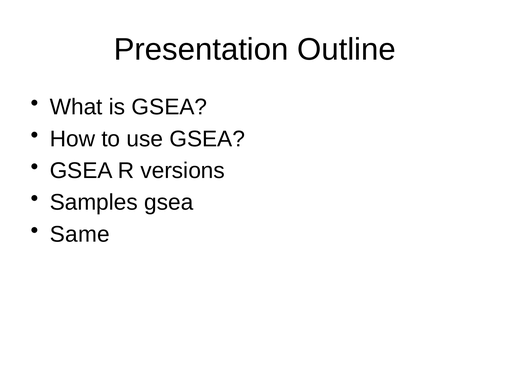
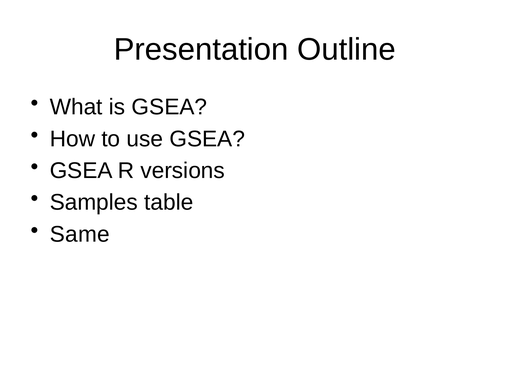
Samples gsea: gsea -> table
